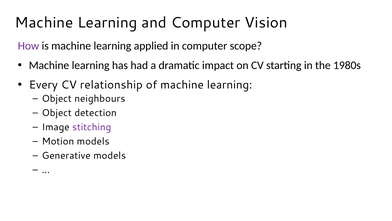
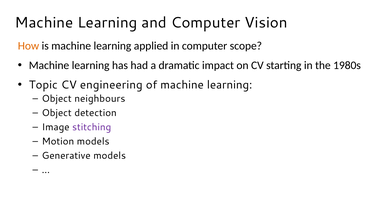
How colour: purple -> orange
Every: Every -> Topic
relationship: relationship -> engineering
